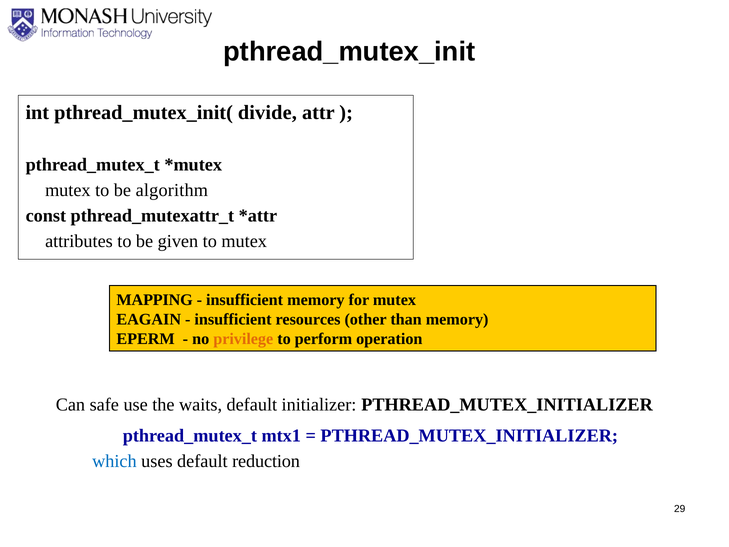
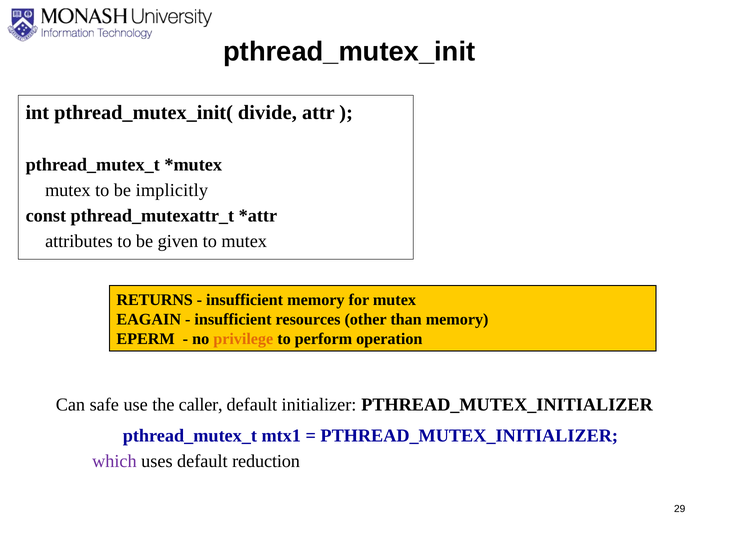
algorithm: algorithm -> implicitly
MAPPING: MAPPING -> RETURNS
waits: waits -> caller
which colour: blue -> purple
